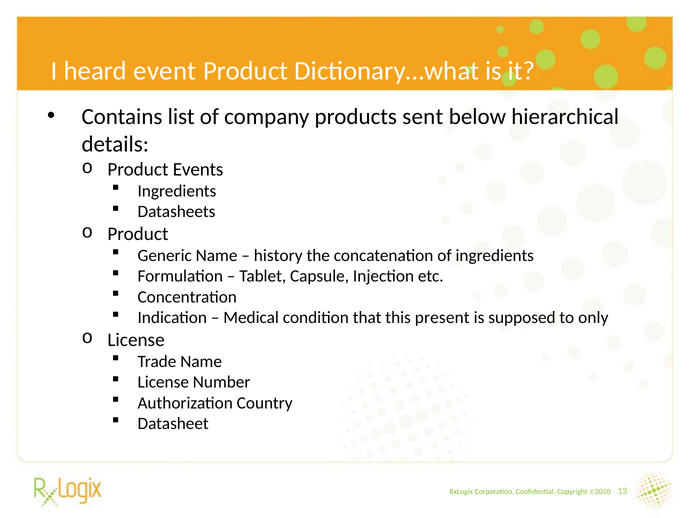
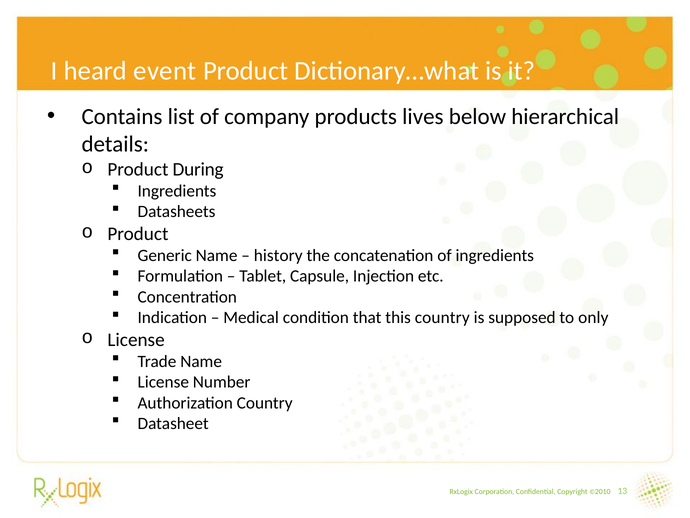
sent: sent -> lives
Events: Events -> During
this present: present -> country
